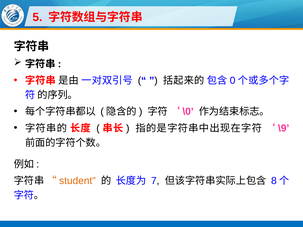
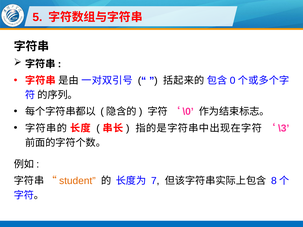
\9: \9 -> \3
